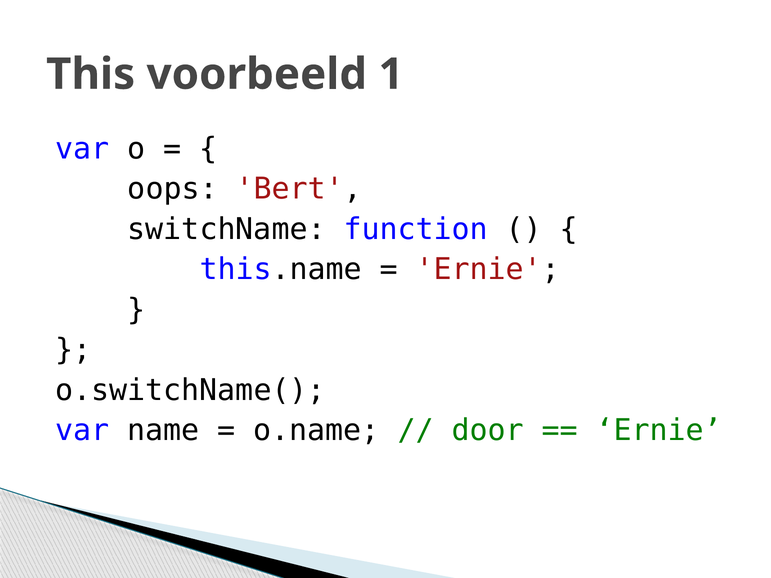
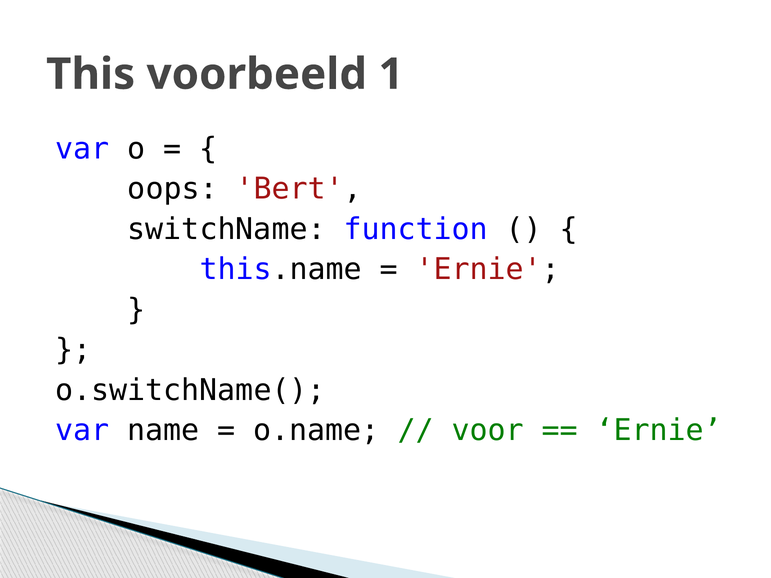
door: door -> voor
